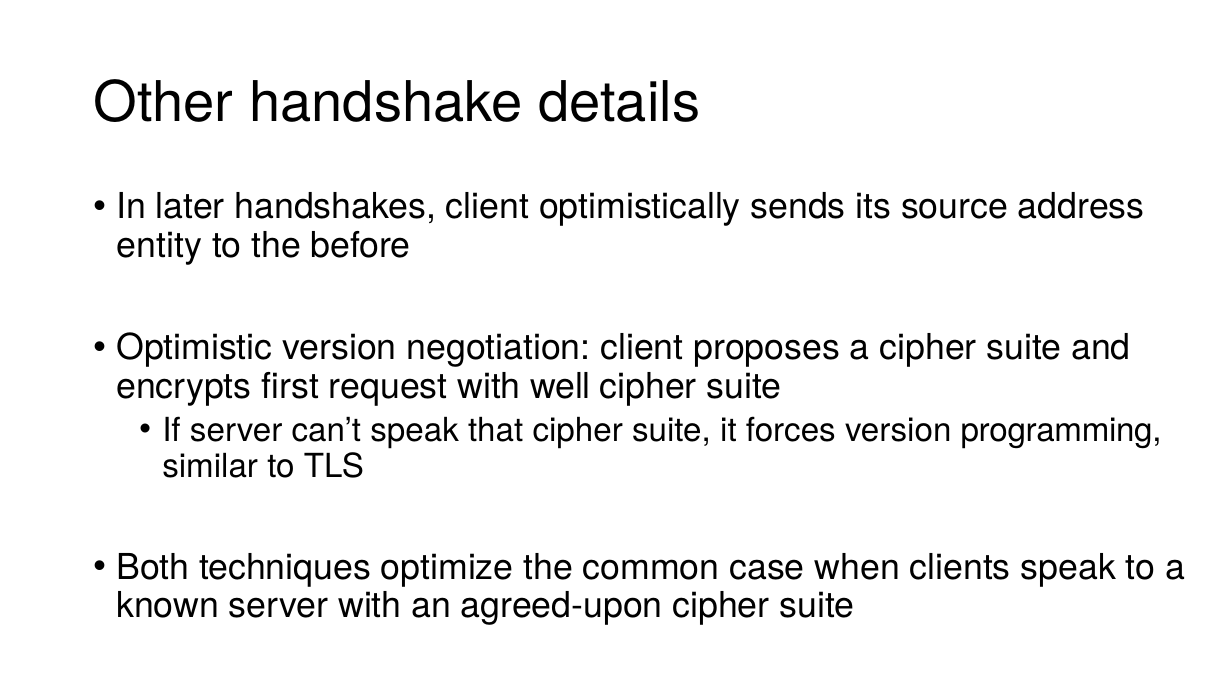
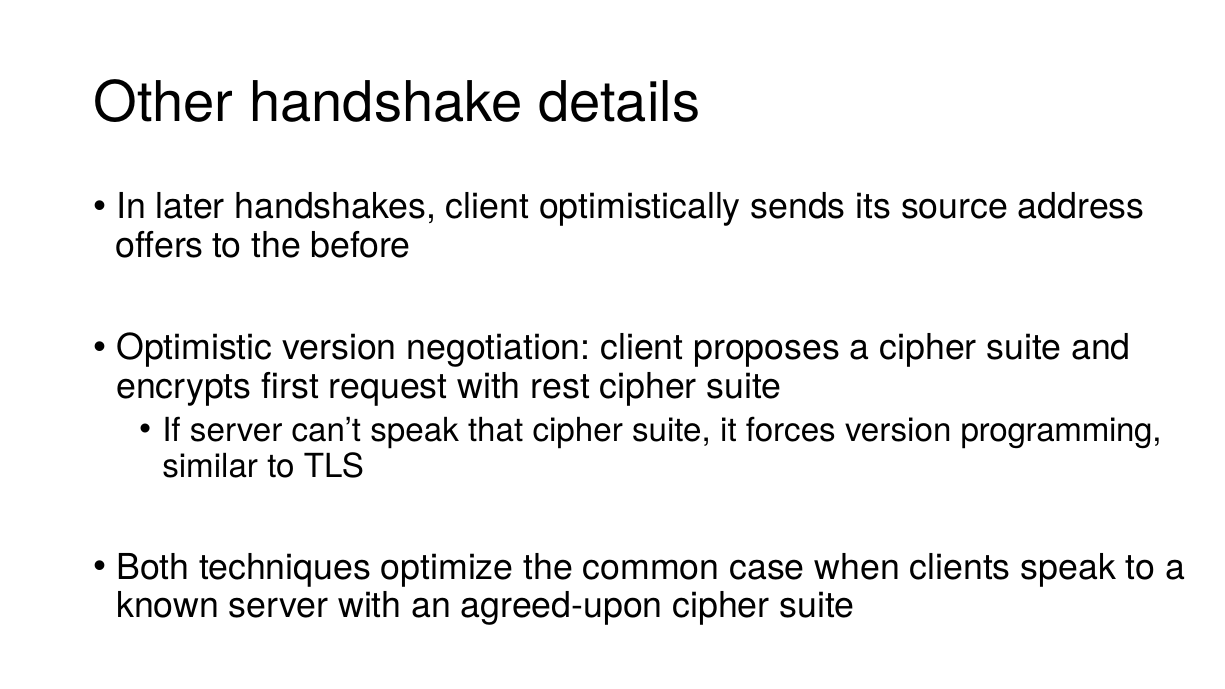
entity: entity -> offers
well: well -> rest
